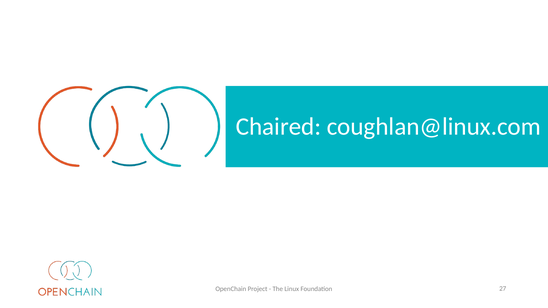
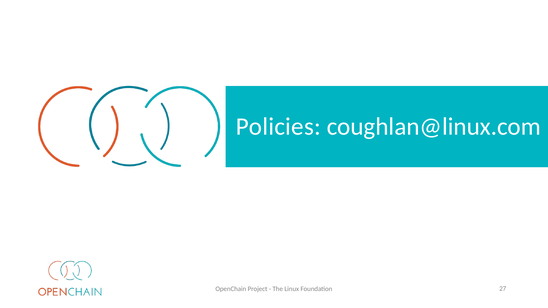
Chaired: Chaired -> Policies
